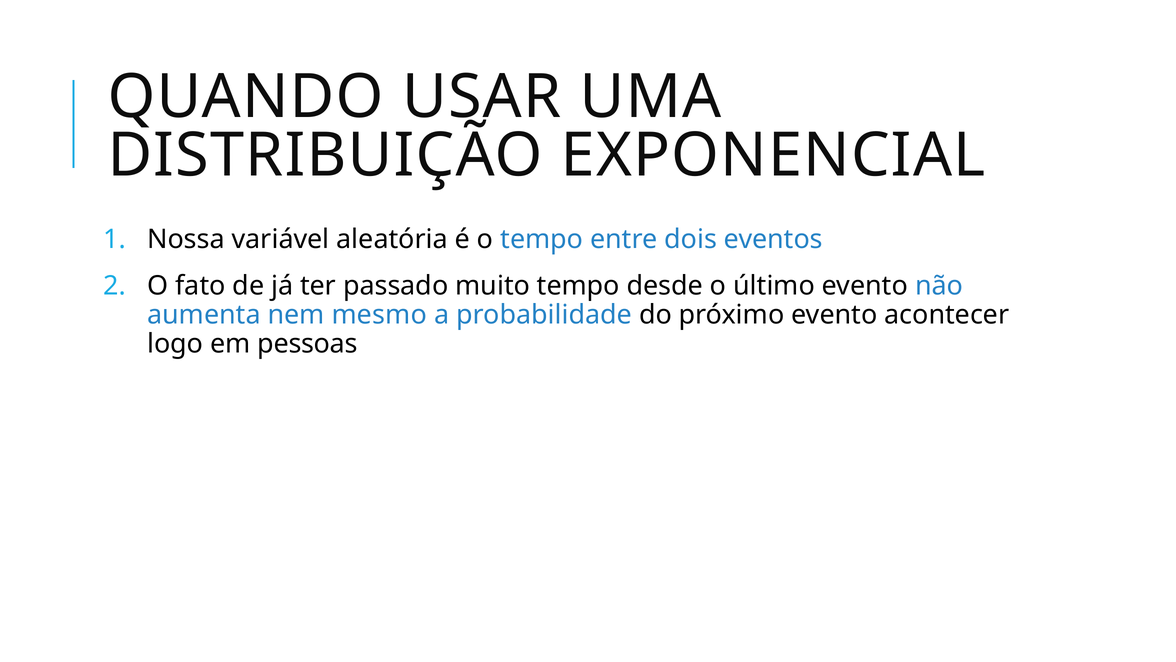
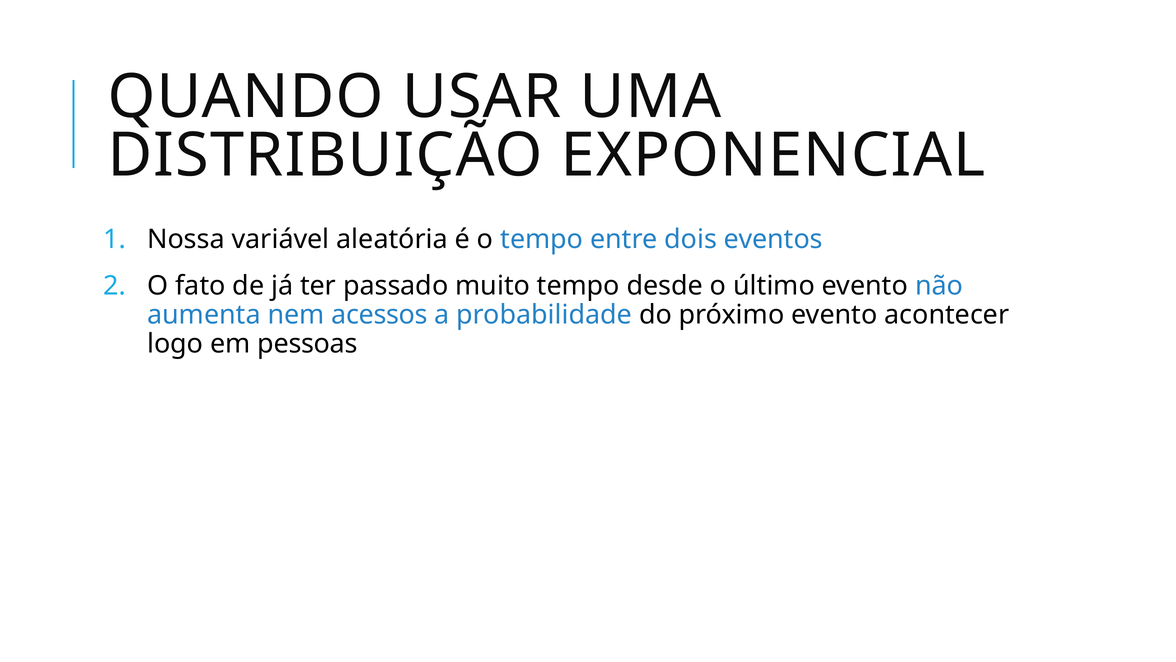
mesmo: mesmo -> acessos
